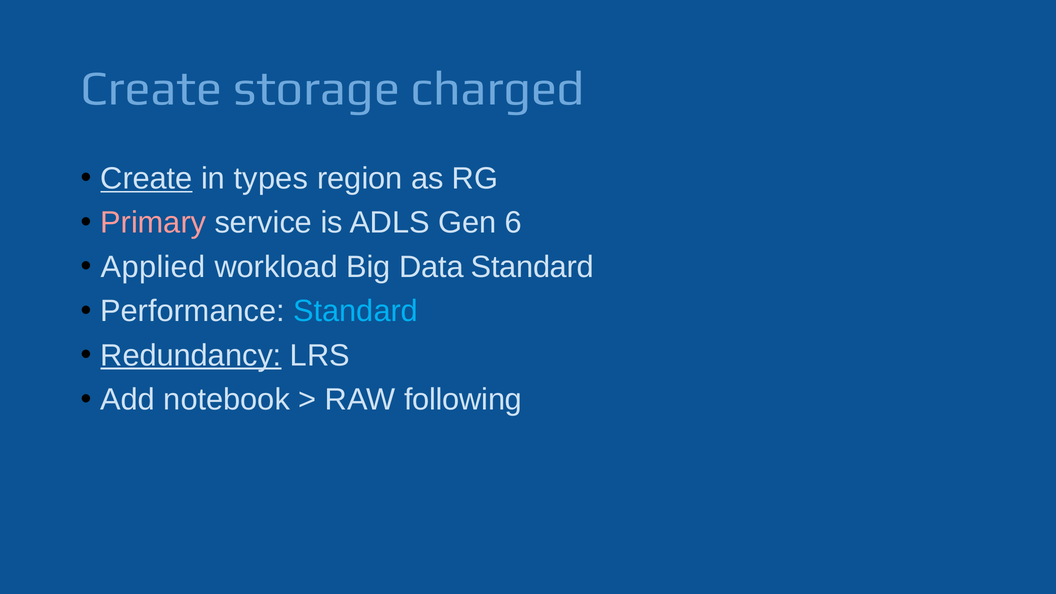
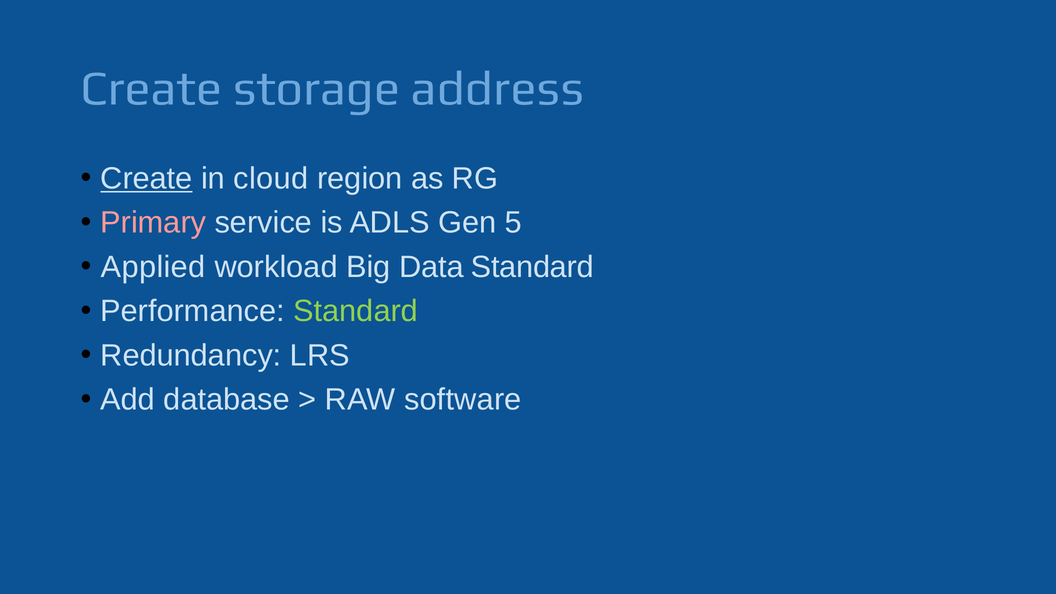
charged: charged -> address
types: types -> cloud
6: 6 -> 5
Standard at (356, 311) colour: light blue -> light green
Redundancy underline: present -> none
notebook: notebook -> database
following: following -> software
